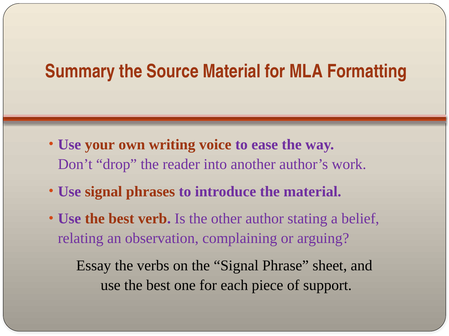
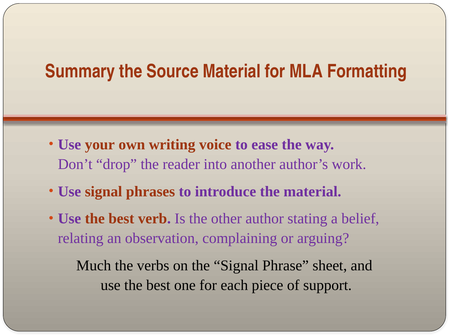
Essay: Essay -> Much
